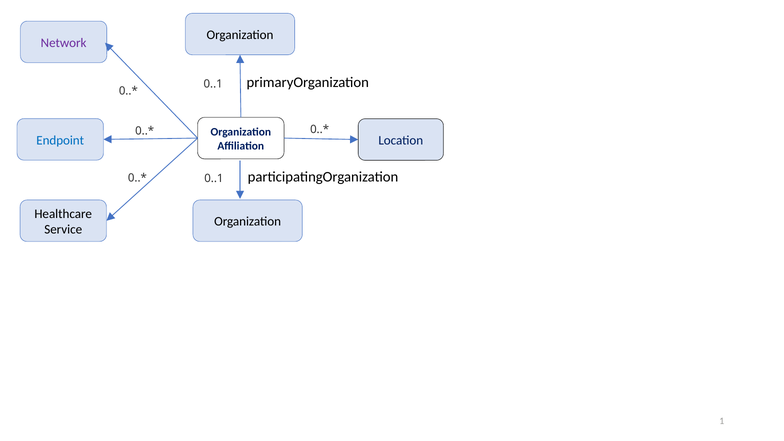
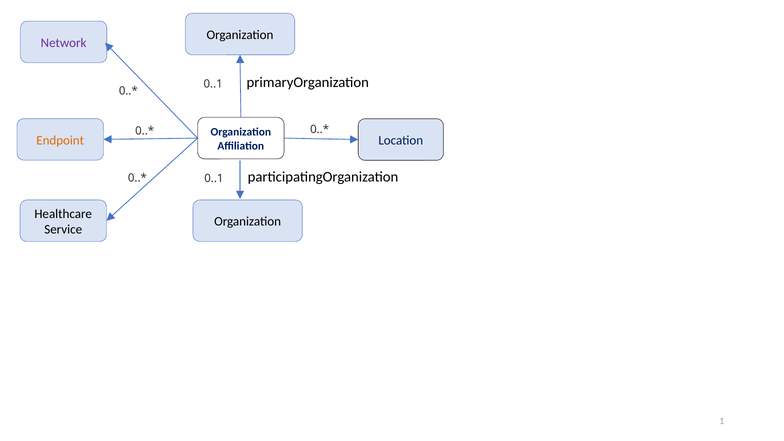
Endpoint colour: blue -> orange
